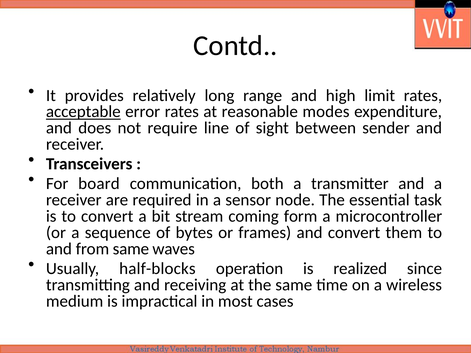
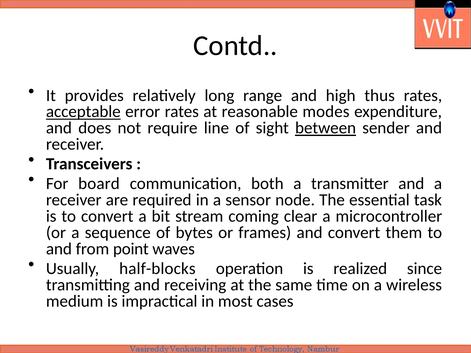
limit: limit -> thus
between underline: none -> present
form: form -> clear
from same: same -> point
